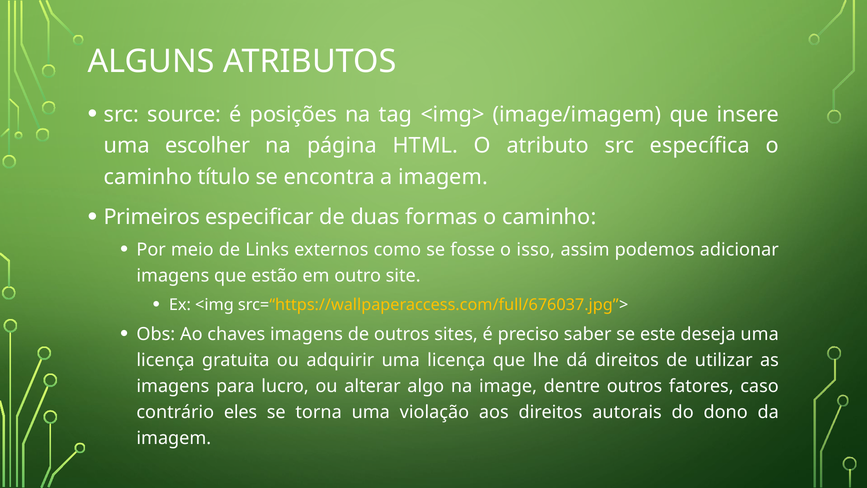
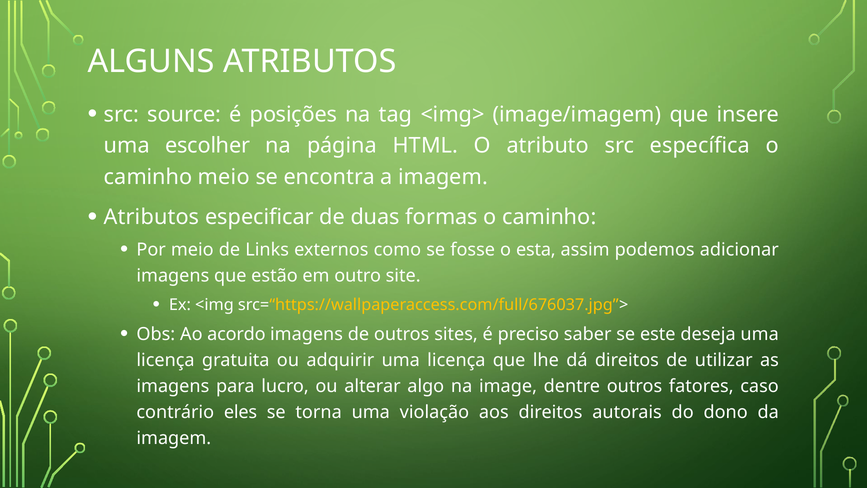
caminho título: título -> meio
Primeiros at (152, 217): Primeiros -> Atributos
isso: isso -> esta
chaves: chaves -> acordo
